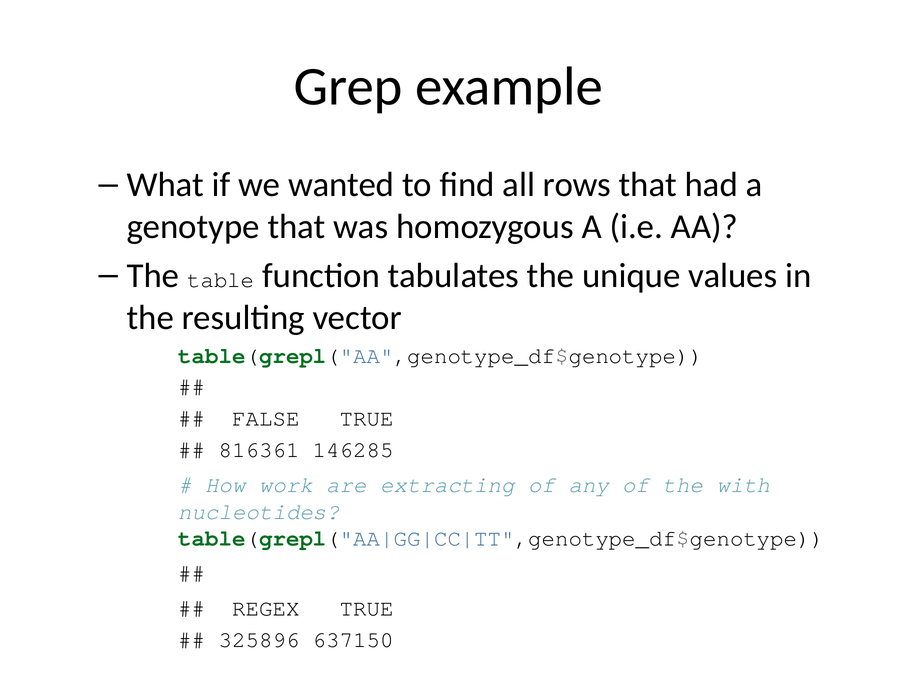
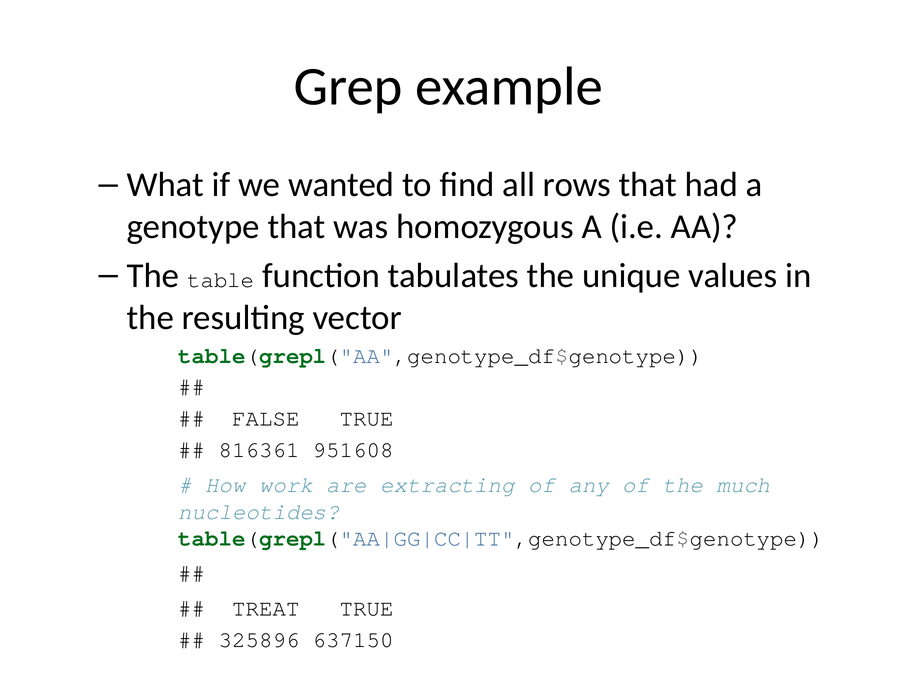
146285: 146285 -> 951608
with: with -> much
REGEX: REGEX -> TREAT
